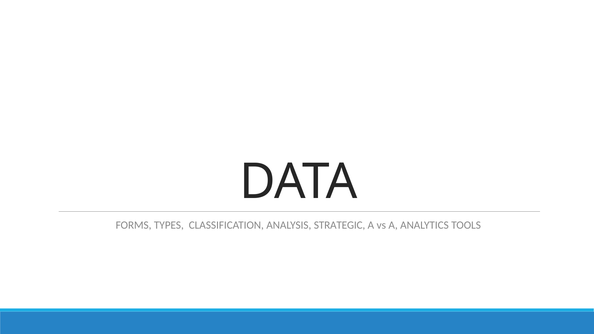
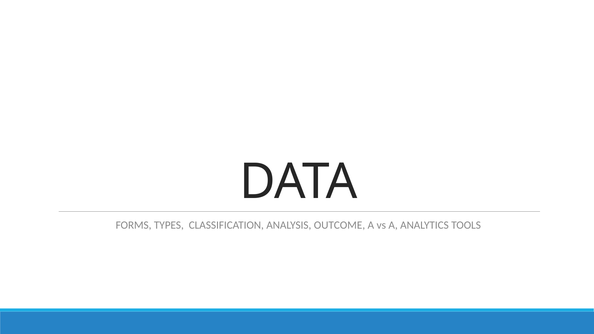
STRATEGIC: STRATEGIC -> OUTCOME
